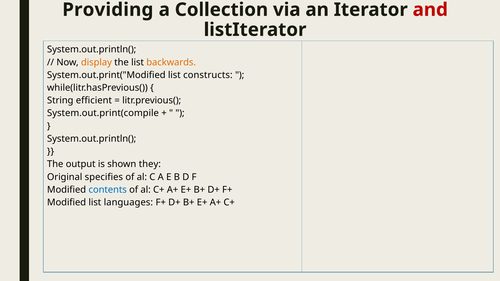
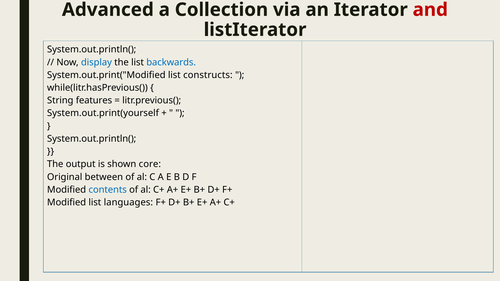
Providing: Providing -> Advanced
display colour: orange -> blue
backwards colour: orange -> blue
efficient: efficient -> features
System.out.print(compile: System.out.print(compile -> System.out.print(yourself
they: they -> core
specifies: specifies -> between
